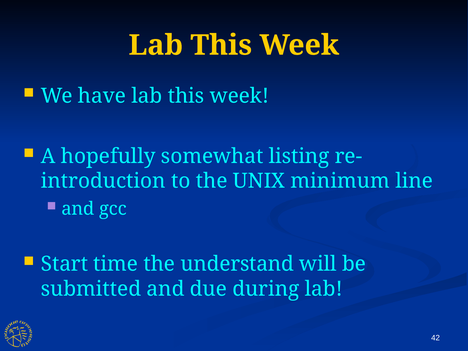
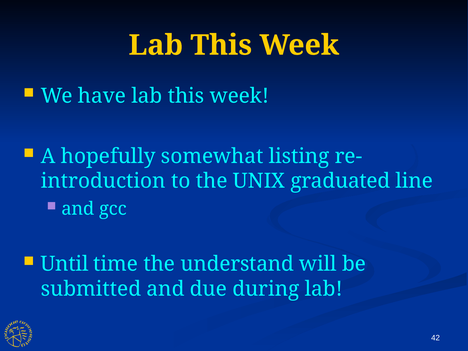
minimum: minimum -> graduated
Start: Start -> Until
